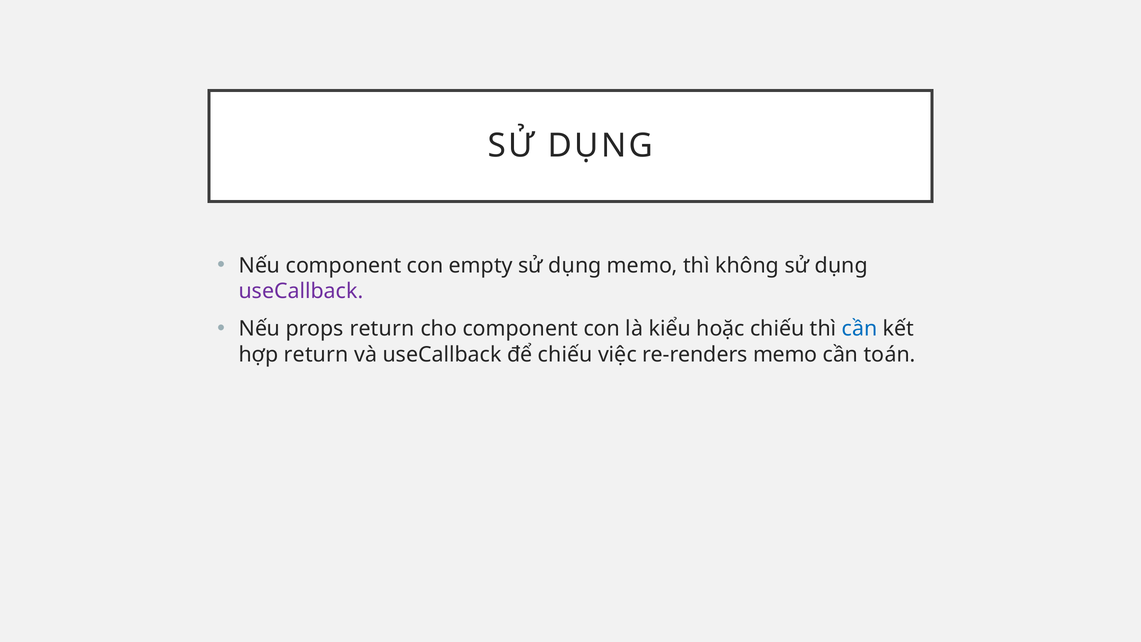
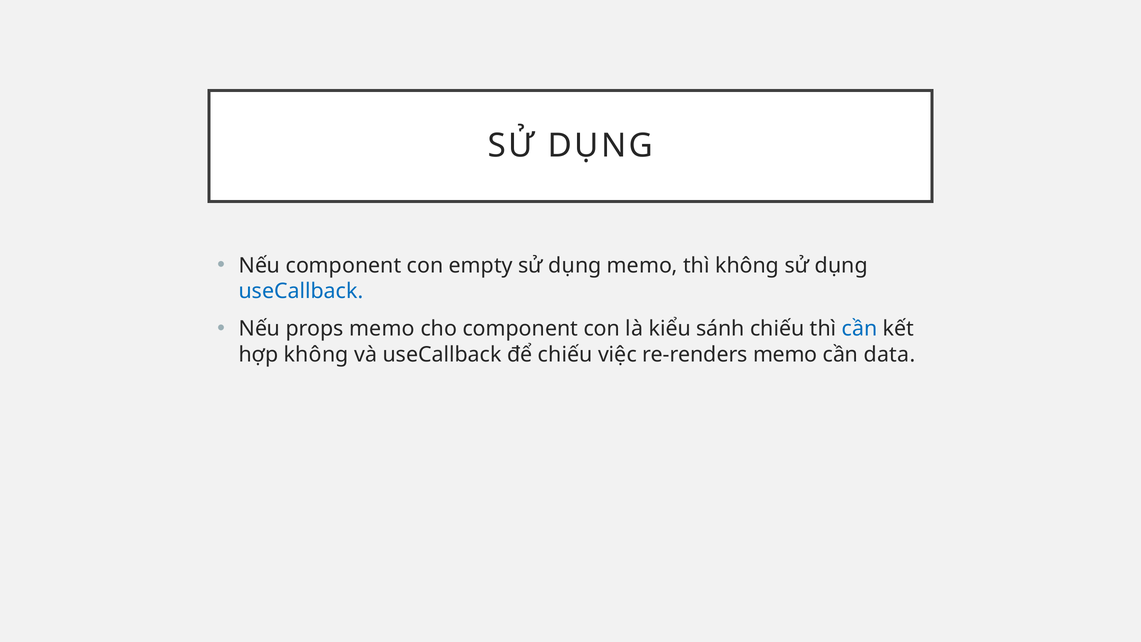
useCallback at (301, 291) colour: purple -> blue
props return: return -> memo
hoặc: hoặc -> sánh
hợp return: return -> không
toán: toán -> data
